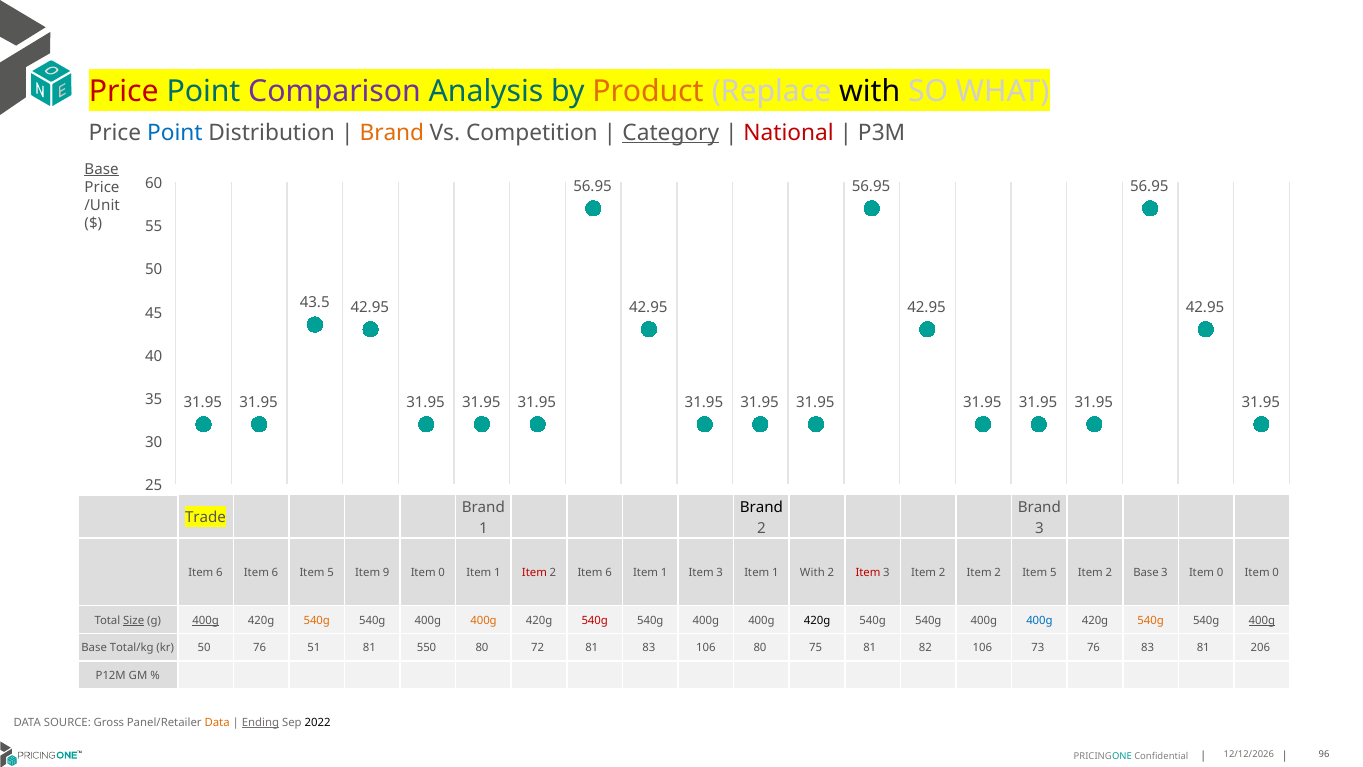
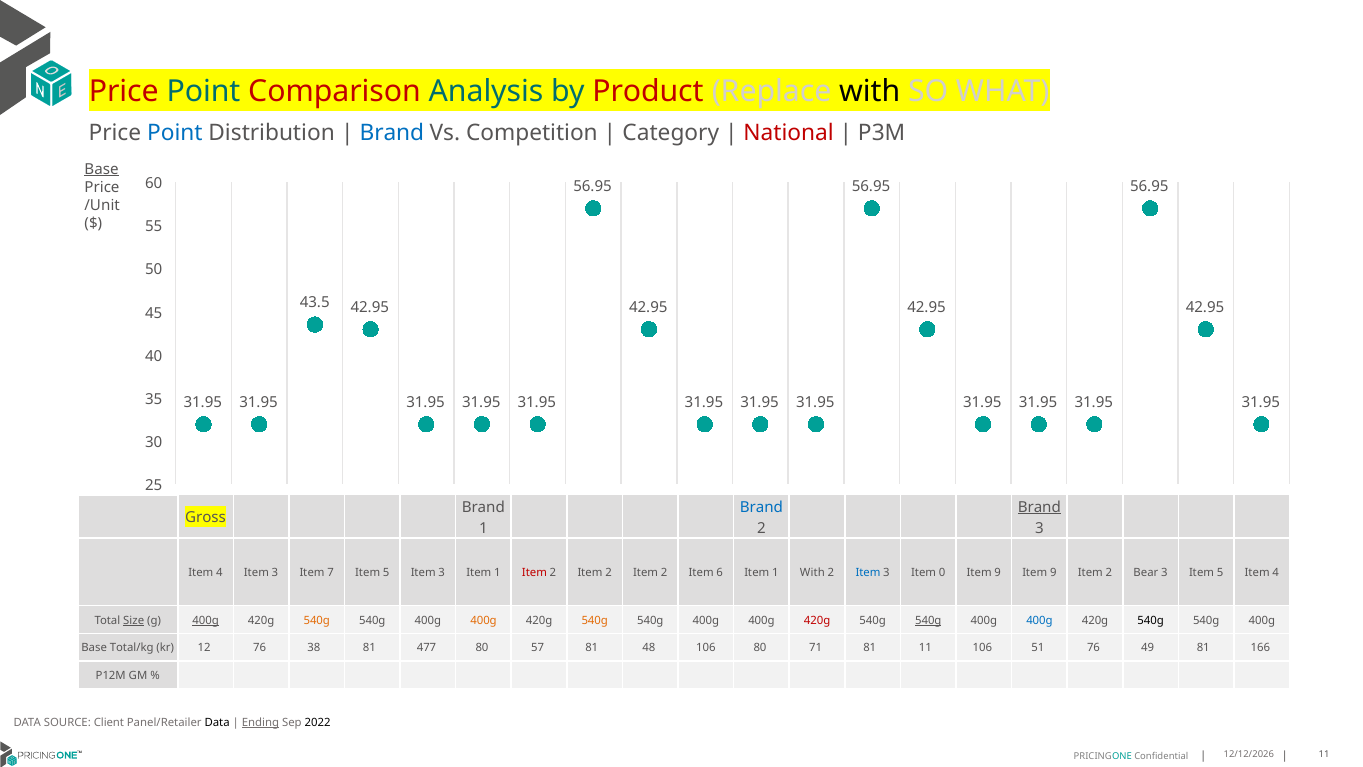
Comparison colour: purple -> red
Product colour: orange -> red
Brand at (392, 133) colour: orange -> blue
Category underline: present -> none
Brand at (761, 507) colour: black -> blue
Brand at (1039, 507) underline: none -> present
Trade: Trade -> Gross
6 at (219, 572): 6 -> 4
6 at (275, 572): 6 -> 3
5 at (331, 572): 5 -> 7
9 at (386, 572): 9 -> 5
0 at (442, 572): 0 -> 3
6 at (609, 572): 6 -> 2
1 at (664, 572): 1 -> 2
3 at (720, 572): 3 -> 6
Item at (868, 572) colour: red -> blue
3 Item 2: 2 -> 0
2 at (998, 572): 2 -> 9
5 at (1053, 572): 5 -> 9
2 Base: Base -> Bear
3 Item 0: 0 -> 5
0 at (1276, 572): 0 -> 4
540g at (595, 620) colour: red -> orange
420g at (817, 620) colour: black -> red
540g at (928, 620) underline: none -> present
540g at (1151, 620) colour: orange -> black
400g at (1262, 620) underline: present -> none
kr 50: 50 -> 12
51: 51 -> 38
550: 550 -> 477
72: 72 -> 57
81 83: 83 -> 48
75: 75 -> 71
81 82: 82 -> 11
73: 73 -> 51
76 83: 83 -> 49
206: 206 -> 166
Gross: Gross -> Client
Data at (217, 722) colour: orange -> black
96 at (1324, 754): 96 -> 11
